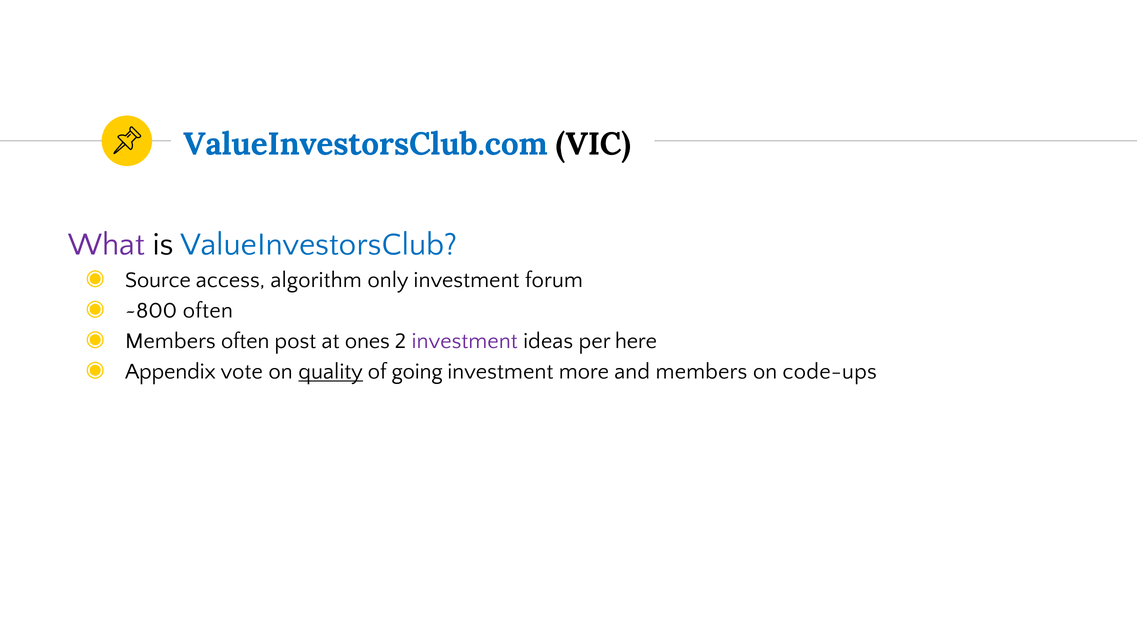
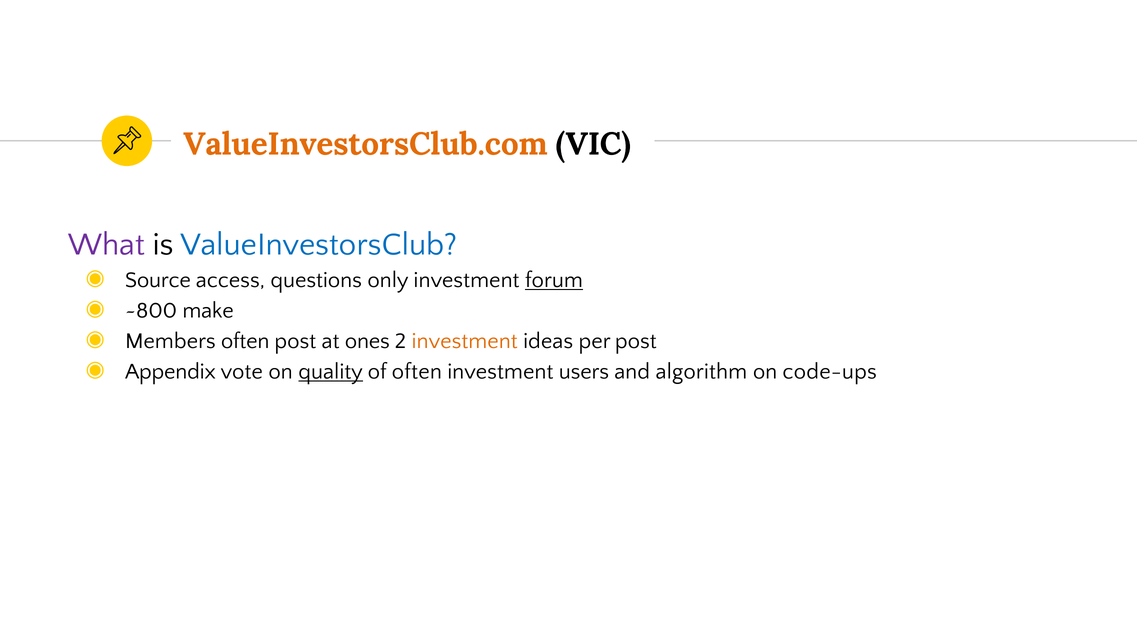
ValueInvestorsClub.com colour: blue -> orange
algorithm: algorithm -> questions
forum underline: none -> present
~800 often: often -> make
investment at (465, 341) colour: purple -> orange
per here: here -> post
of going: going -> often
more: more -> users
and members: members -> algorithm
